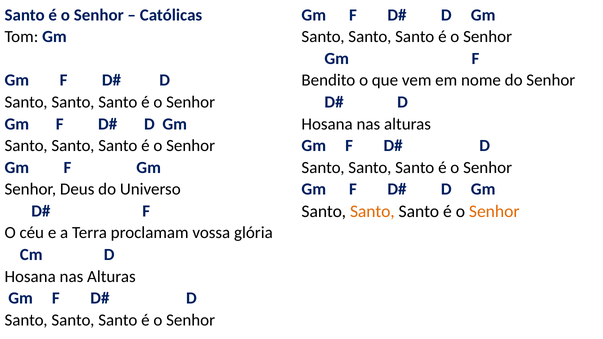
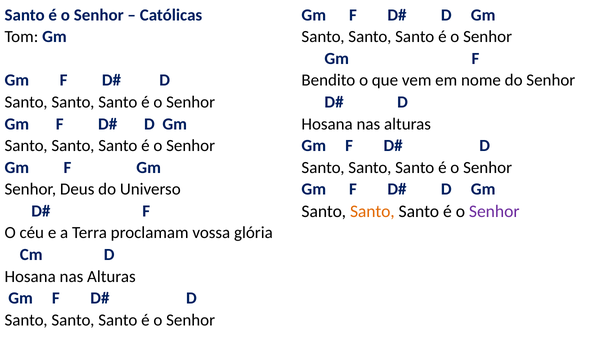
Senhor at (494, 212) colour: orange -> purple
